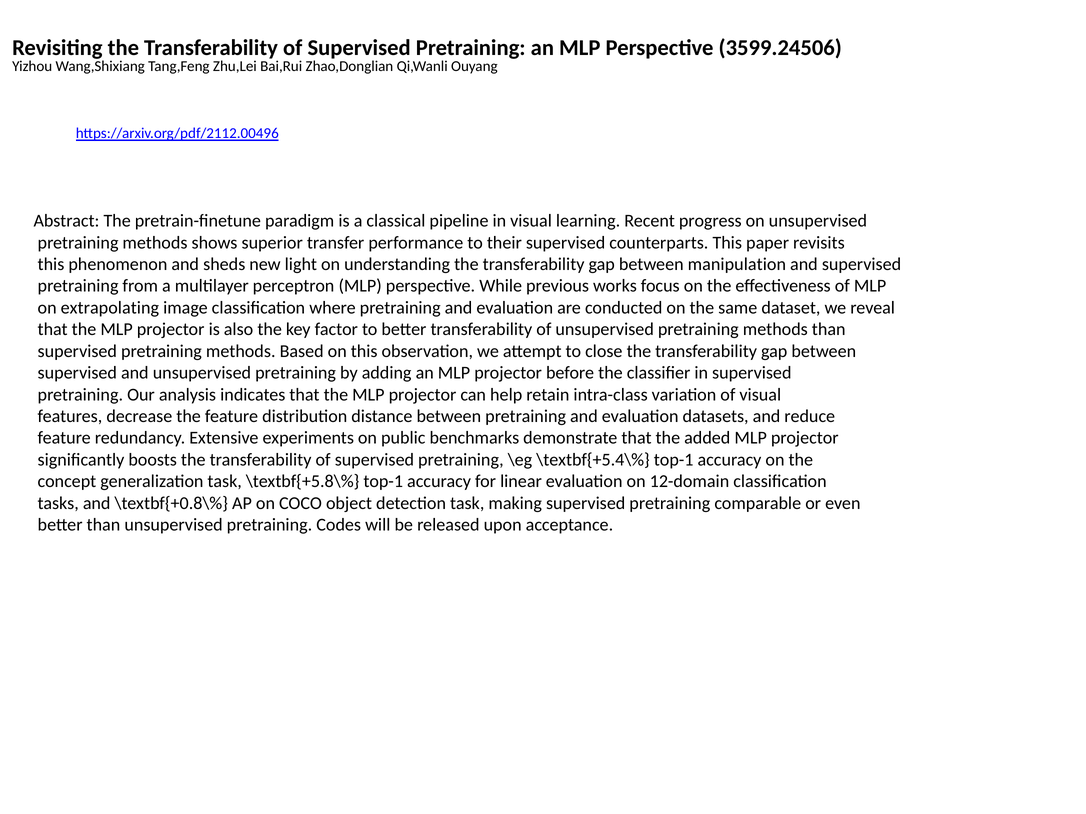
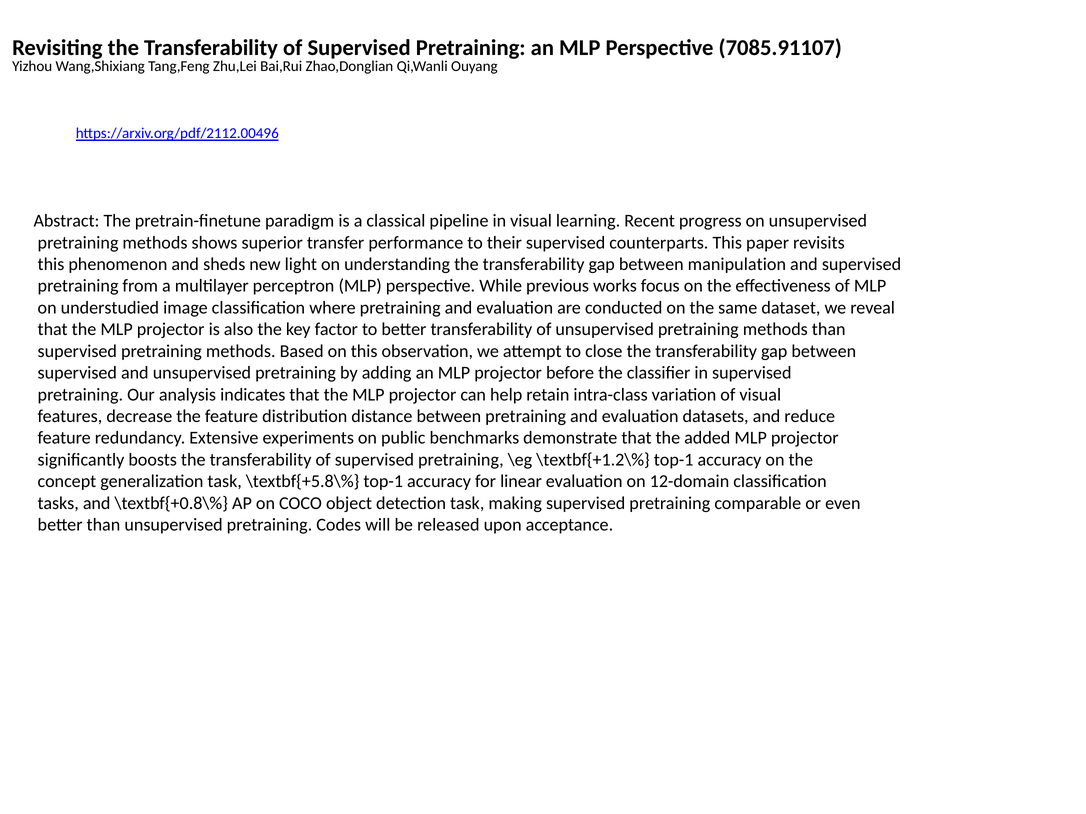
3599.24506: 3599.24506 -> 7085.91107
extrapolating: extrapolating -> understudied
\textbf{+5.4\%: \textbf{+5.4\% -> \textbf{+1.2\%
